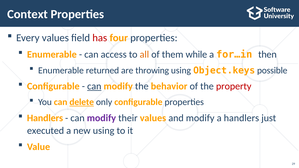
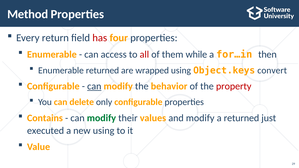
Context: Context -> Method
Every values: values -> return
all colour: orange -> red
throwing: throwing -> wrapped
possible: possible -> convert
delete underline: present -> none
Handlers at (45, 118): Handlers -> Contains
modify at (101, 118) colour: purple -> green
a handlers: handlers -> returned
